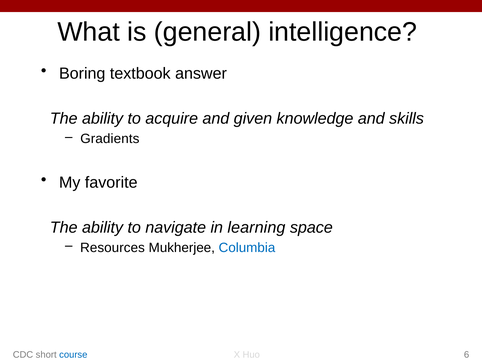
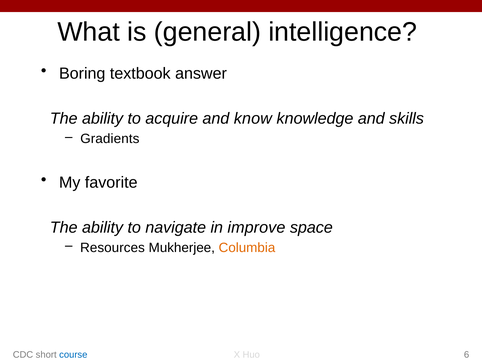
given: given -> know
learning: learning -> improve
Columbia colour: blue -> orange
